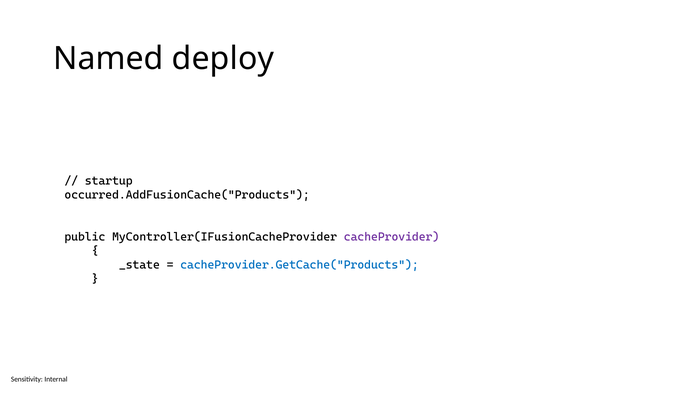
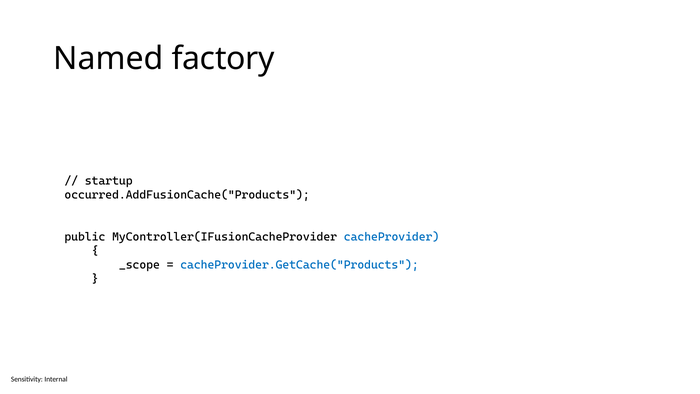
deploy: deploy -> factory
cacheProvider colour: purple -> blue
_state: _state -> _scope
